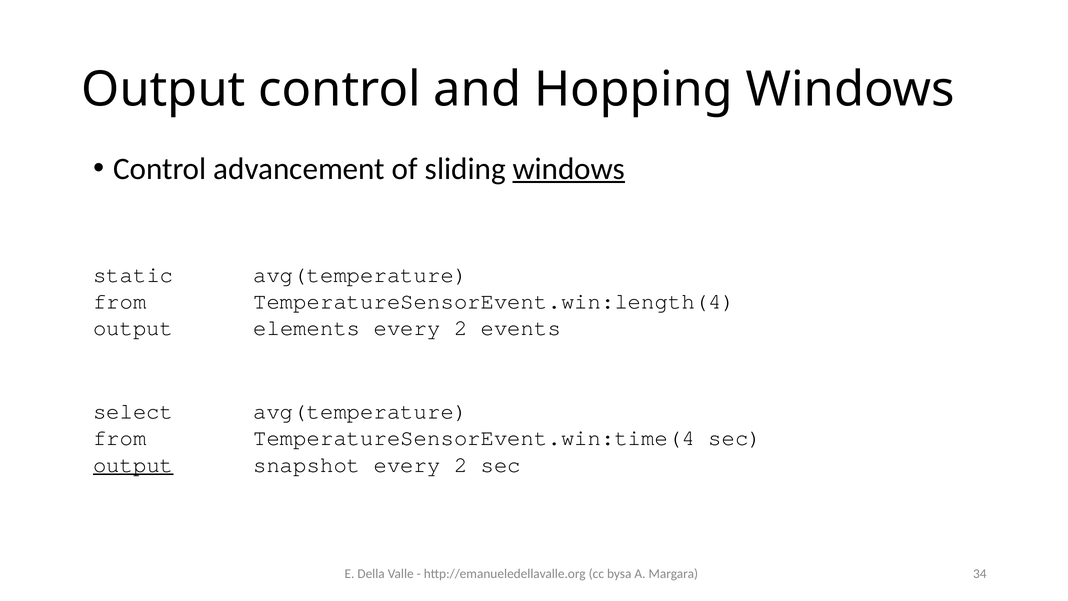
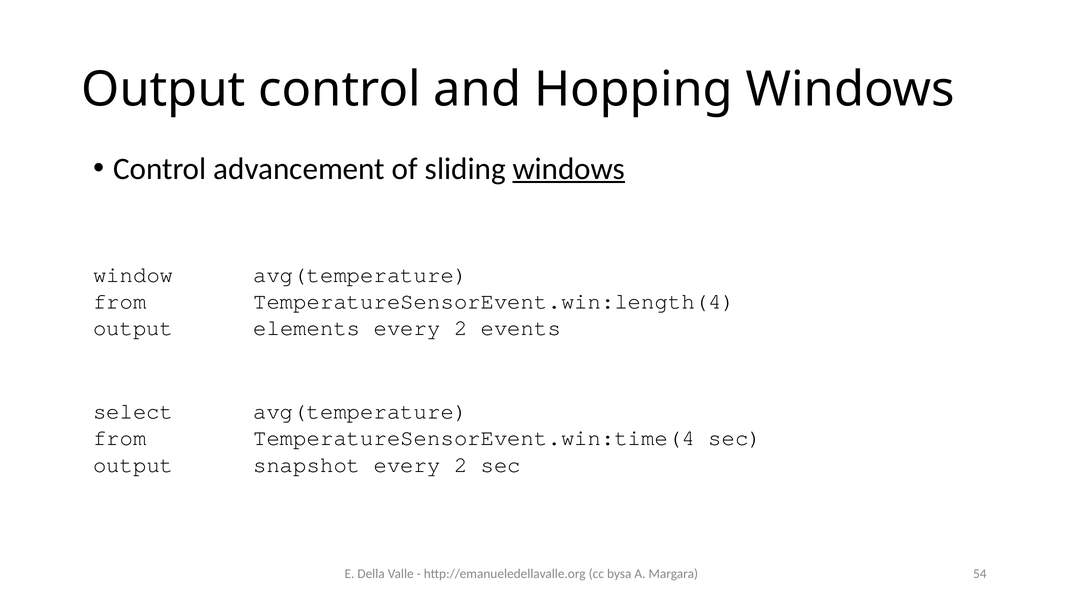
static: static -> window
output at (133, 465) underline: present -> none
34: 34 -> 54
